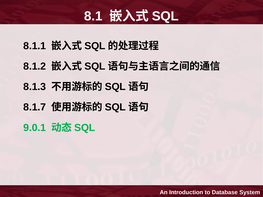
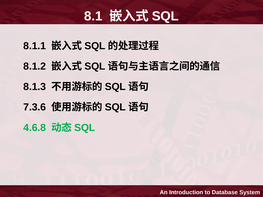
8.1.7: 8.1.7 -> 7.3.6
9.0.1: 9.0.1 -> 4.6.8
